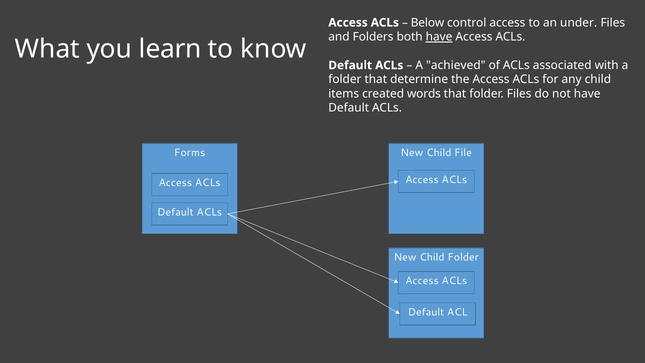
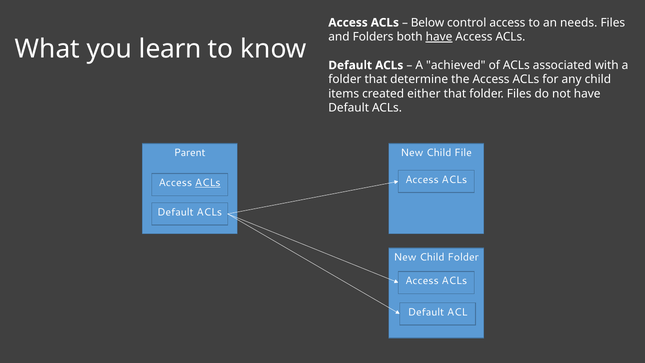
under: under -> needs
words: words -> either
Forms: Forms -> Parent
ACLs at (208, 183) underline: none -> present
